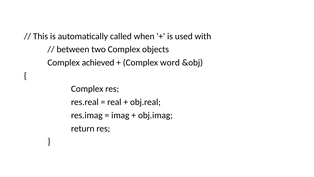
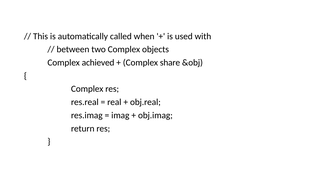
word: word -> share
